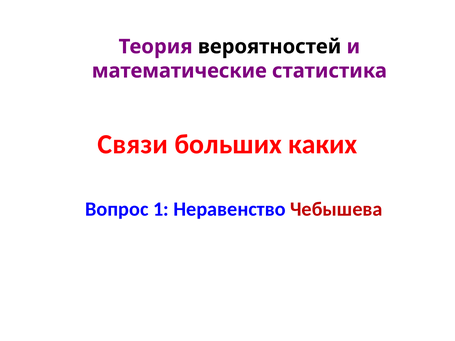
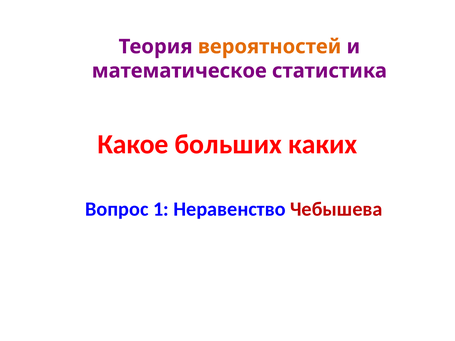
вероятностей colour: black -> orange
математические: математические -> математическое
Связи: Связи -> Какое
